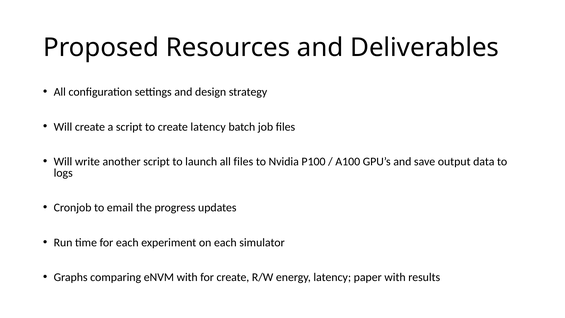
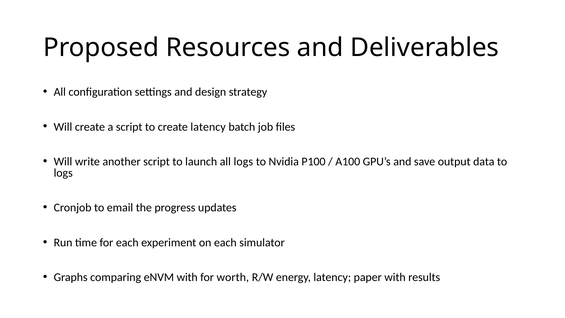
all files: files -> logs
for create: create -> worth
